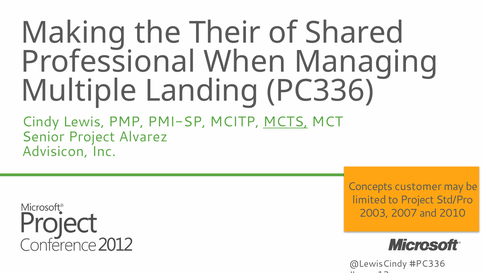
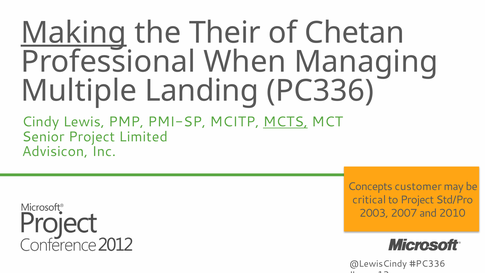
Making underline: none -> present
Shared: Shared -> Chetan
Alvarez: Alvarez -> Limited
limited: limited -> critical
